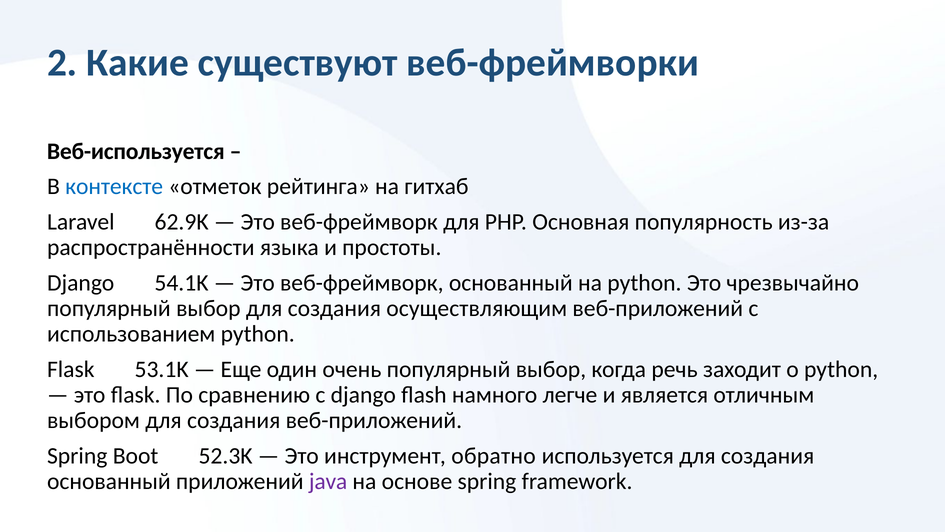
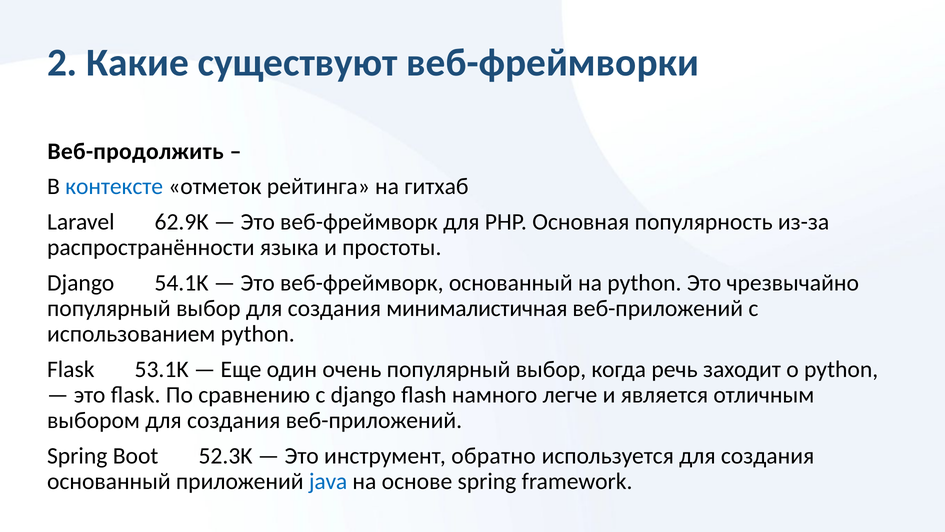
Веб-используется: Веб-используется -> Веб-продолжить
осуществляющим: осуществляющим -> минималистичная
java colour: purple -> blue
